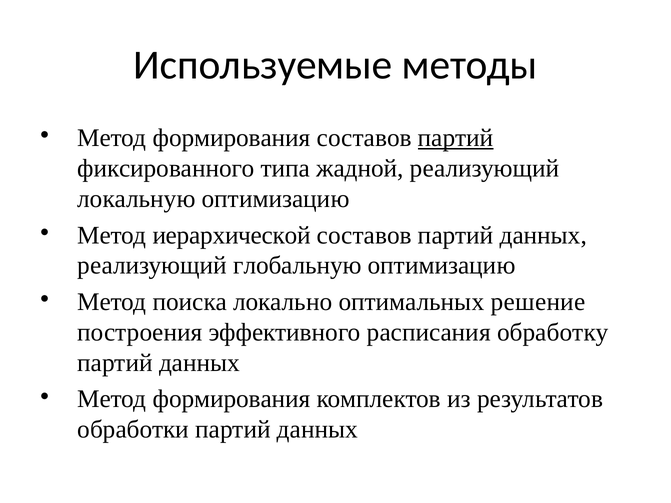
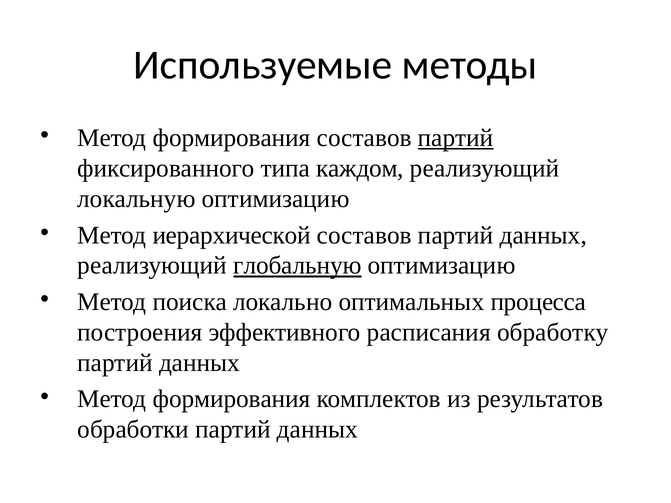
жадной: жадной -> каждом
глобальную underline: none -> present
решение: решение -> процесса
